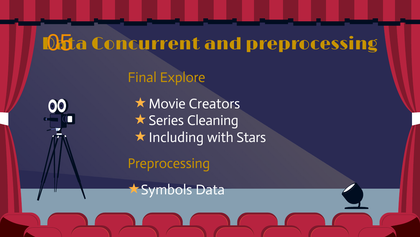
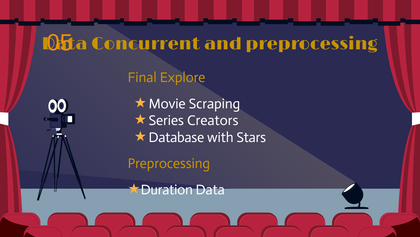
Creators: Creators -> Scraping
Cleaning: Cleaning -> Creators
Including: Including -> Database
Symbols: Symbols -> Duration
